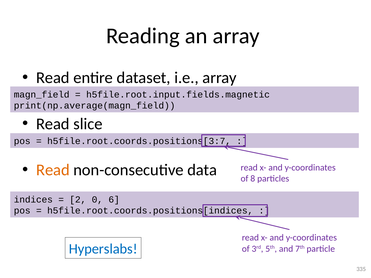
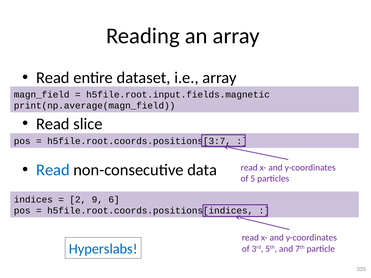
Read at (53, 170) colour: orange -> blue
8: 8 -> 5
0: 0 -> 9
